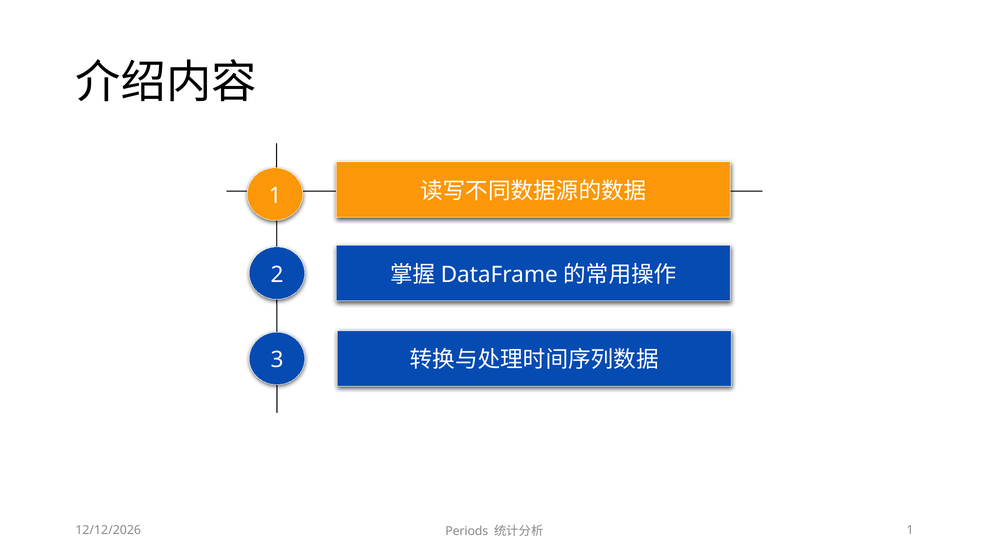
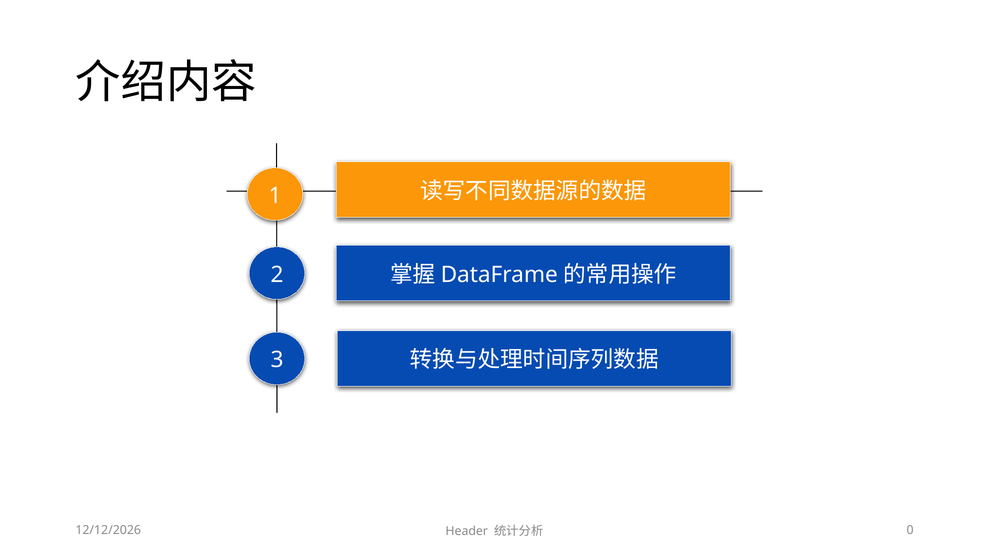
1 at (910, 530): 1 -> 0
Periods: Periods -> Header
